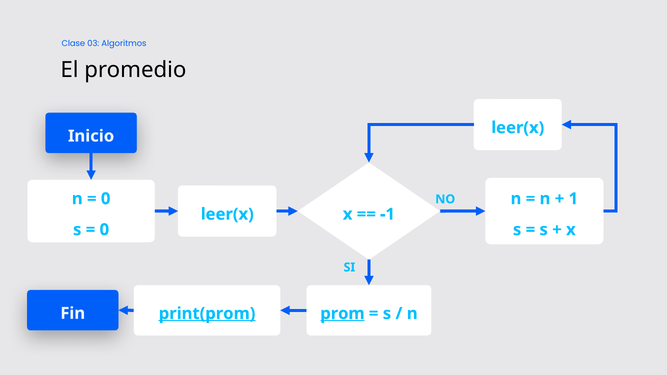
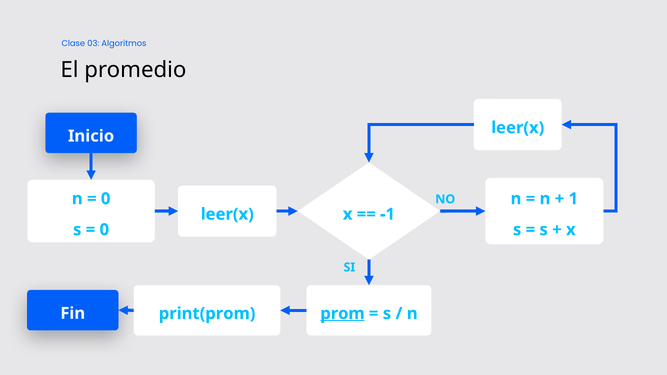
print(prom underline: present -> none
